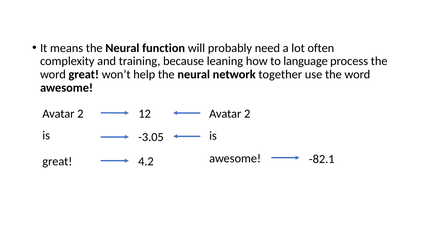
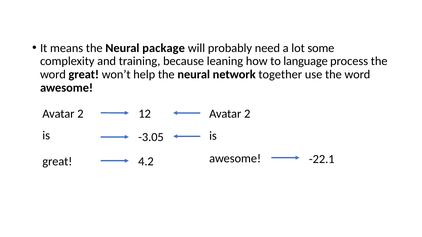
function: function -> package
often: often -> some
-82.1: -82.1 -> -22.1
